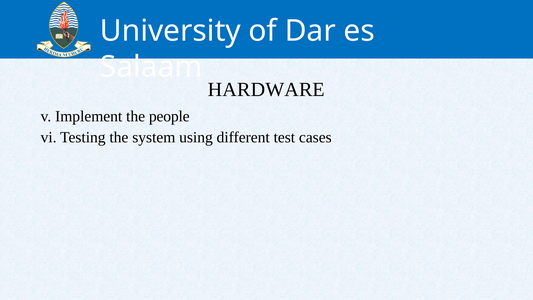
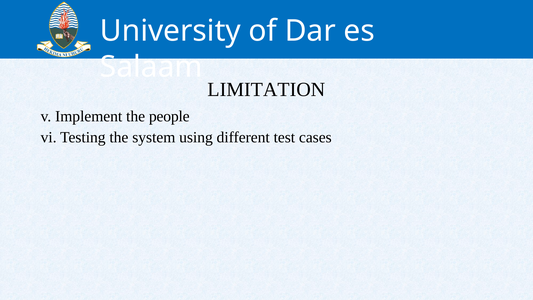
HARDWARE: HARDWARE -> LIMITATION
